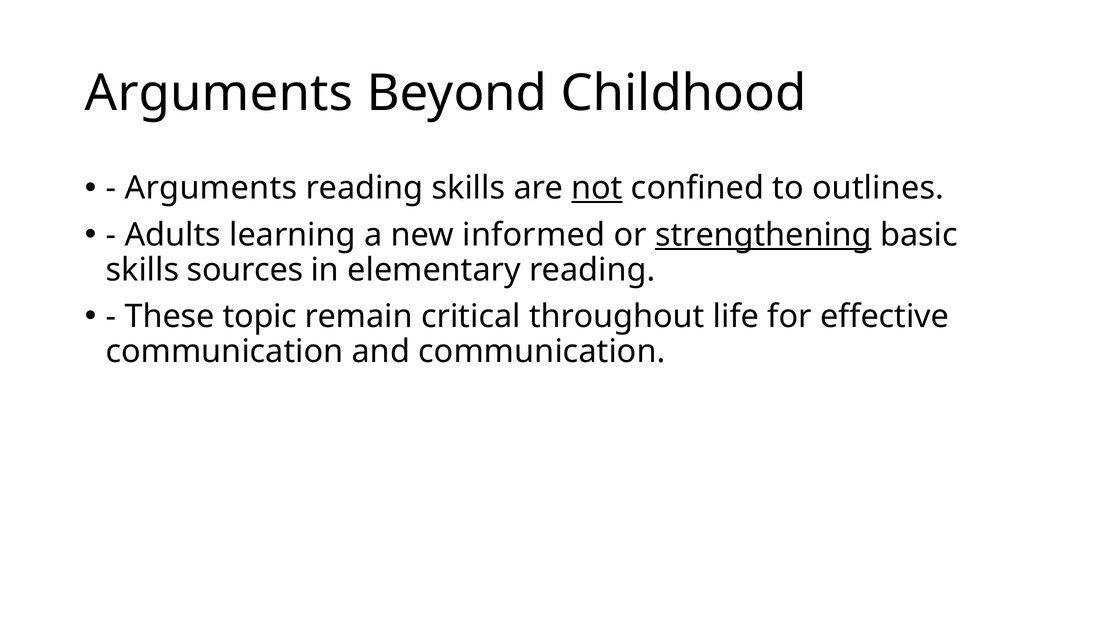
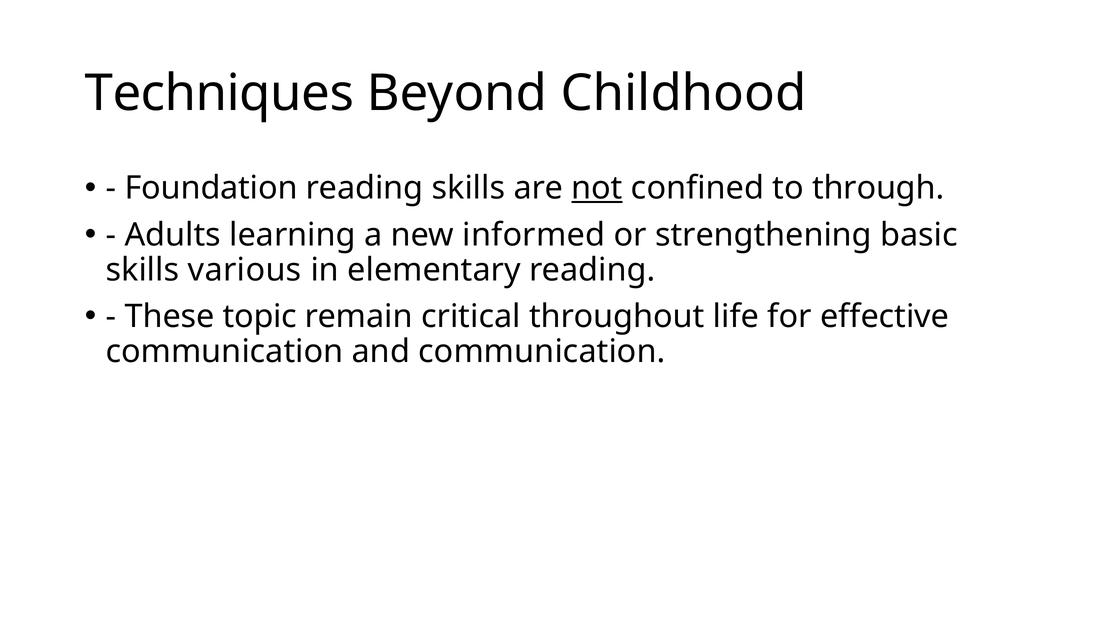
Arguments at (219, 93): Arguments -> Techniques
Arguments at (211, 188): Arguments -> Foundation
outlines: outlines -> through
strengthening underline: present -> none
sources: sources -> various
